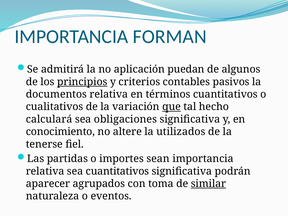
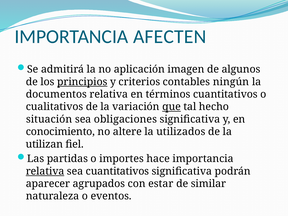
FORMAN: FORMAN -> AFECTEN
puedan: puedan -> imagen
pasivos: pasivos -> ningún
calculará: calculará -> situación
tenerse: tenerse -> utilizan
sean: sean -> hace
relativa at (45, 171) underline: none -> present
toma: toma -> estar
similar underline: present -> none
